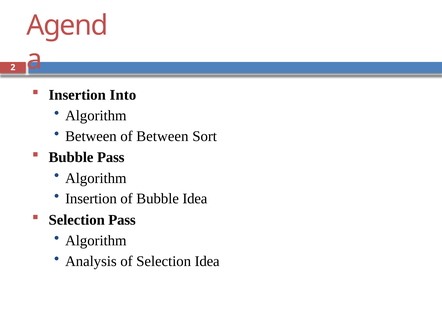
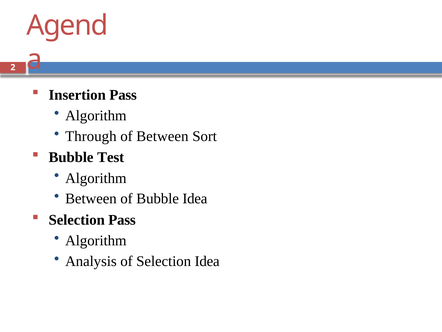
Insertion Into: Into -> Pass
Between at (91, 136): Between -> Through
Bubble Pass: Pass -> Test
Insertion at (91, 198): Insertion -> Between
